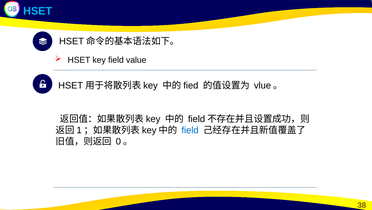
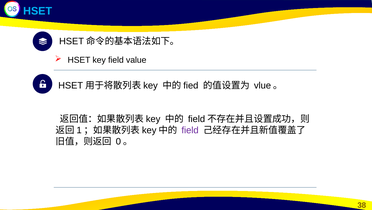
field at (190, 130) colour: blue -> purple
